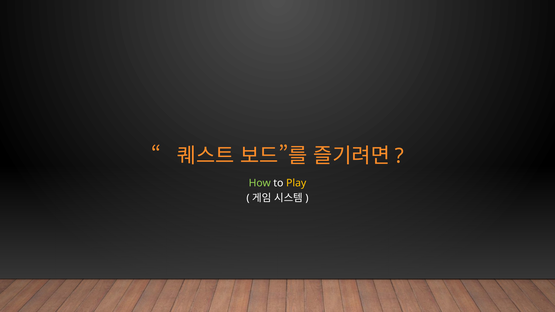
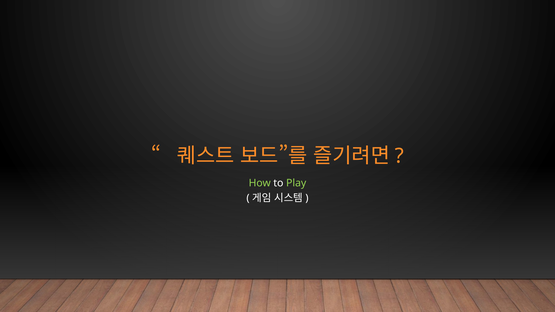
Play colour: yellow -> light green
